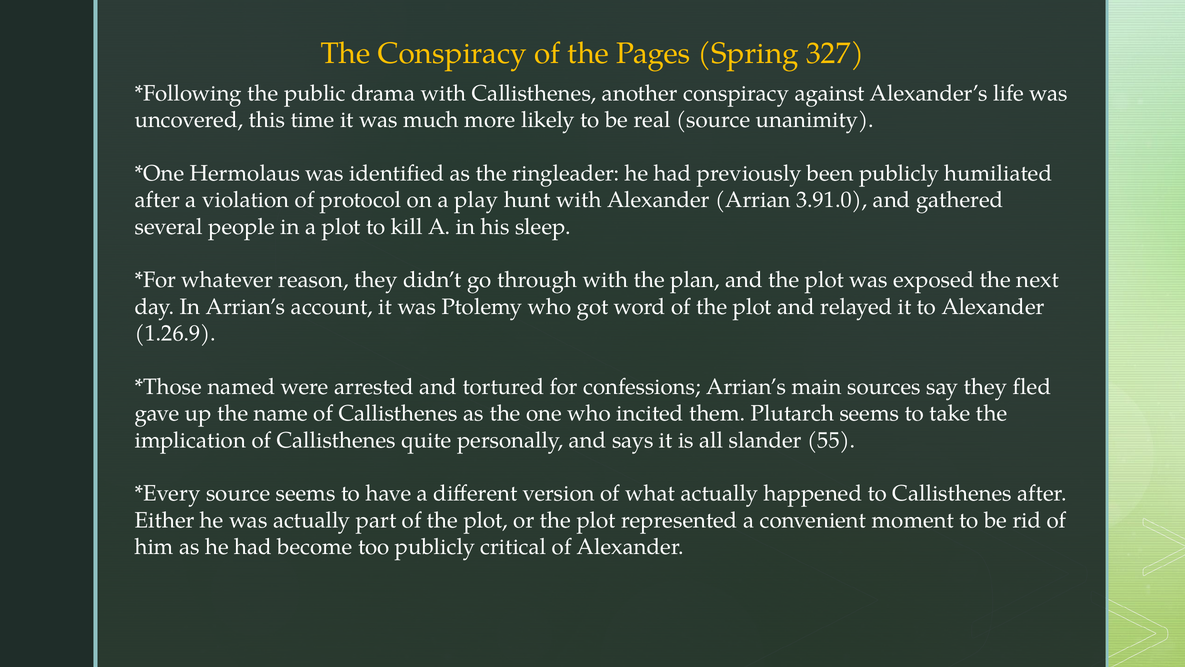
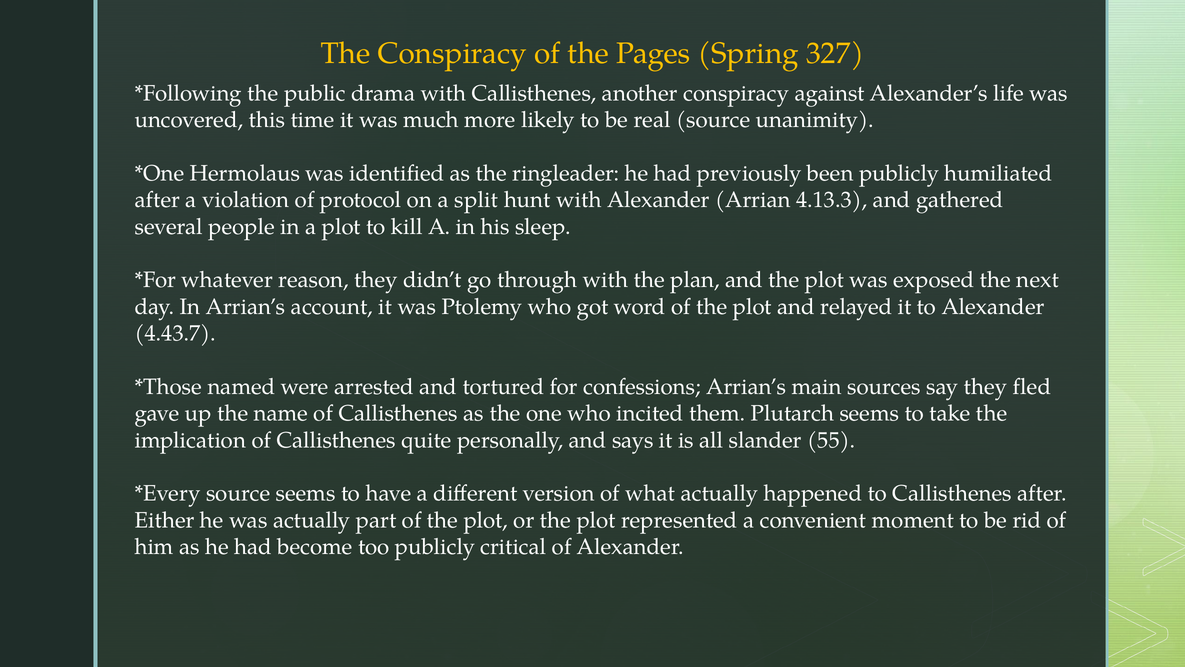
play: play -> split
3.91.0: 3.91.0 -> 4.13.3
1.26.9: 1.26.9 -> 4.43.7
